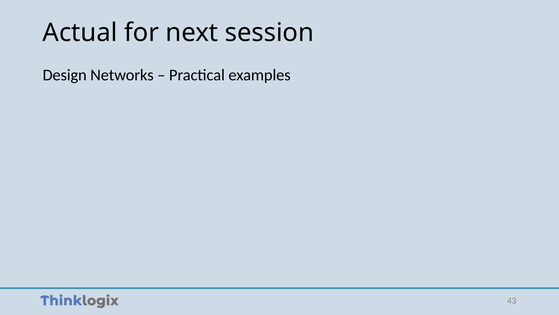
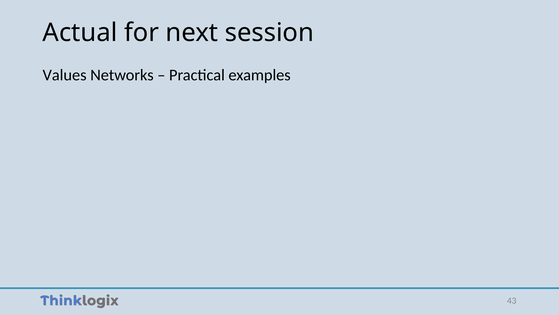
Design: Design -> Values
